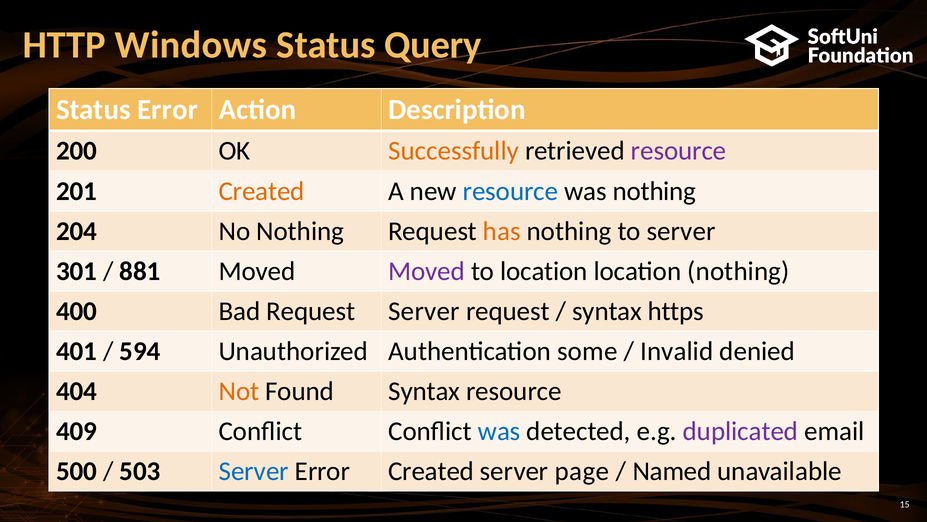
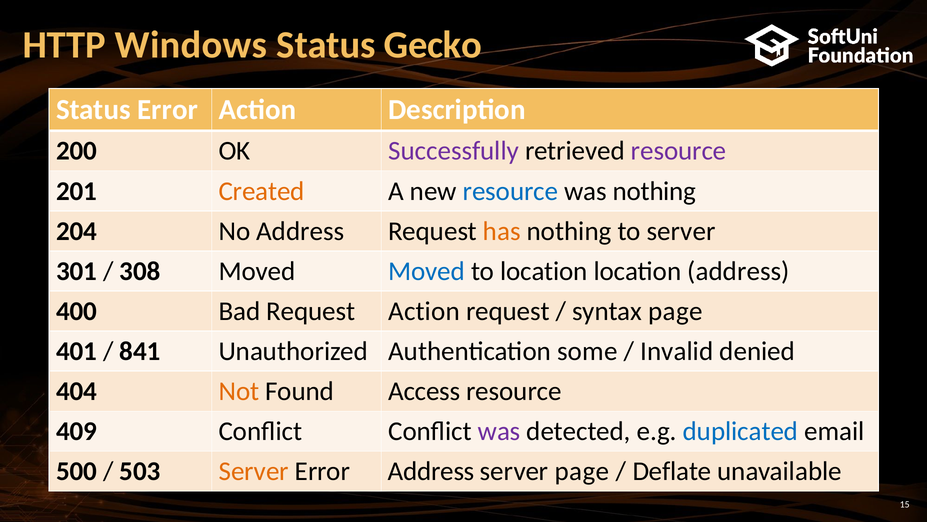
Query: Query -> Gecko
Successfully colour: orange -> purple
No Nothing: Nothing -> Address
881: 881 -> 308
Moved at (427, 271) colour: purple -> blue
location nothing: nothing -> address
Request Server: Server -> Action
syntax https: https -> page
594: 594 -> 841
Found Syntax: Syntax -> Access
was at (499, 431) colour: blue -> purple
duplicated colour: purple -> blue
Server at (254, 471) colour: blue -> orange
Error Created: Created -> Address
Named: Named -> Deflate
